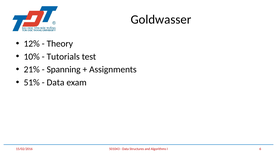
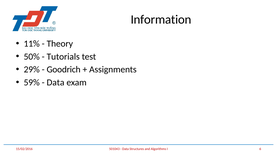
Goldwasser: Goldwasser -> Information
12%: 12% -> 11%
10%: 10% -> 50%
21%: 21% -> 29%
Spanning: Spanning -> Goodrich
51%: 51% -> 59%
